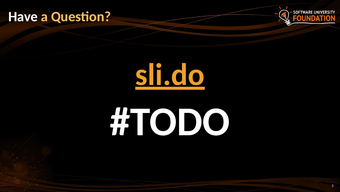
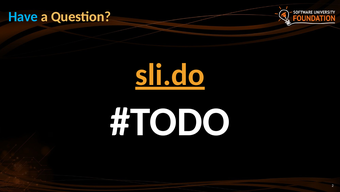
Have colour: white -> light blue
